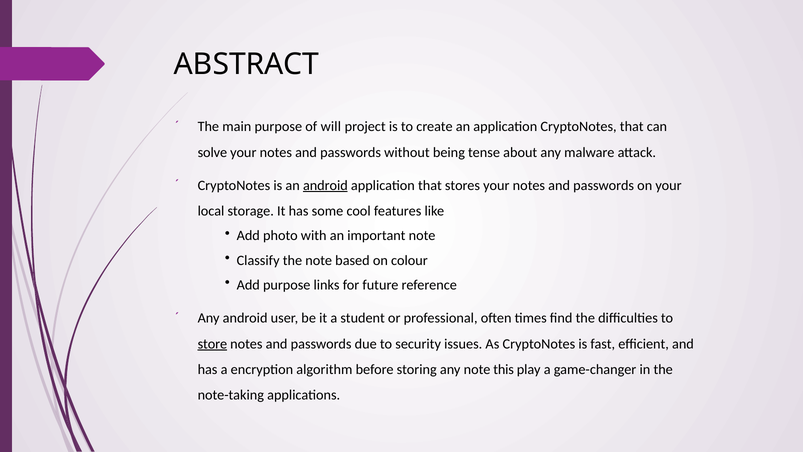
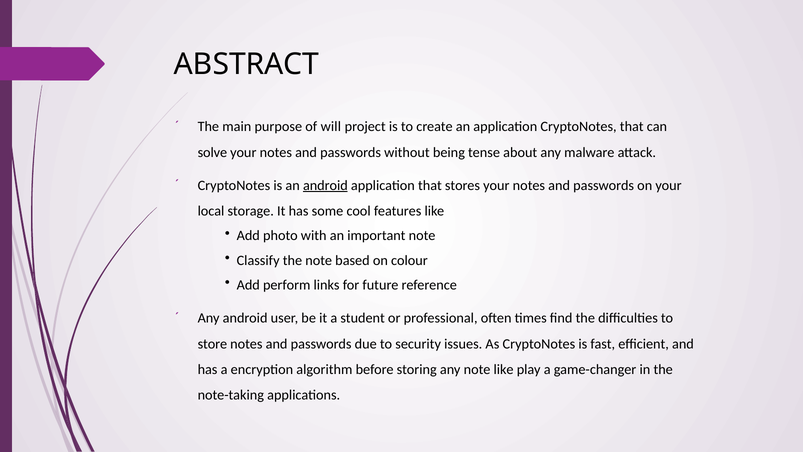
Add purpose: purpose -> perform
store underline: present -> none
note this: this -> like
